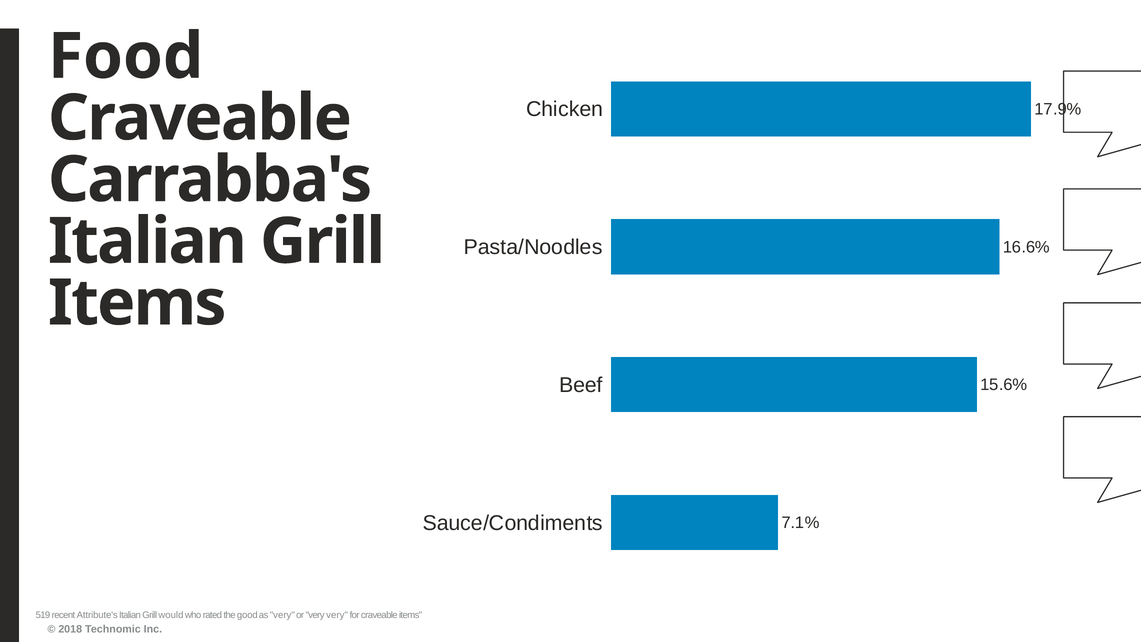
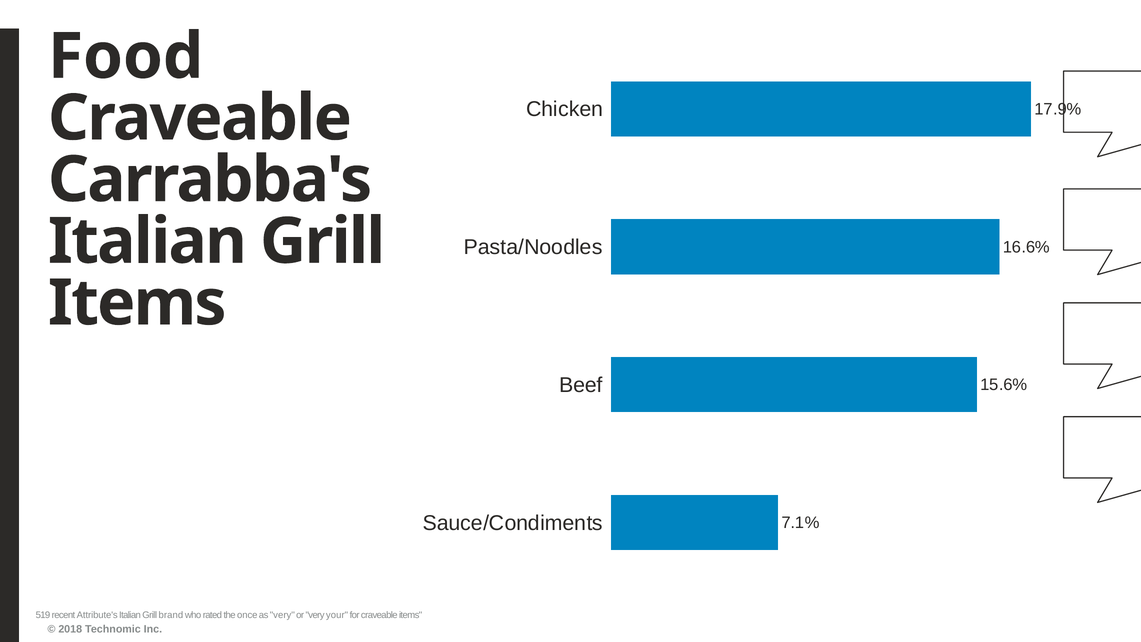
would: would -> brand
good: good -> once
very very: very -> your
